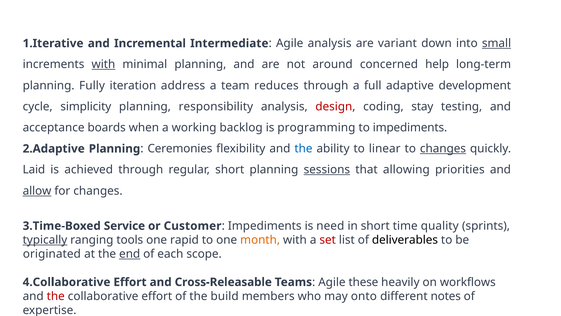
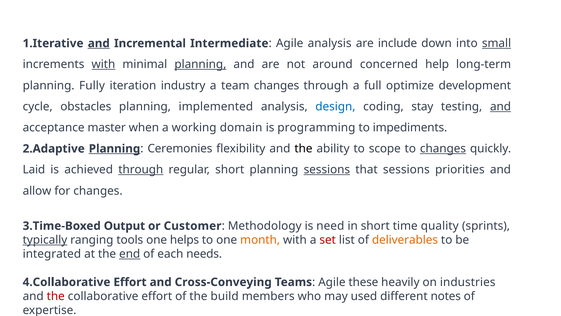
and at (99, 43) underline: none -> present
variant: variant -> include
planning at (200, 64) underline: none -> present
address: address -> industry
team reduces: reduces -> changes
adaptive: adaptive -> optimize
simplicity: simplicity -> obstacles
responsibility: responsibility -> implemented
design colour: red -> blue
and at (501, 106) underline: none -> present
boards: boards -> master
backlog: backlog -> domain
Planning at (115, 149) underline: none -> present
the at (303, 149) colour: blue -> black
linear: linear -> scope
through at (141, 170) underline: none -> present
that allowing: allowing -> sessions
allow underline: present -> none
Service: Service -> Output
Impediments at (265, 226): Impediments -> Methodology
rapid: rapid -> helps
deliverables colour: black -> orange
originated: originated -> integrated
scope: scope -> needs
Cross-Releasable: Cross-Releasable -> Cross-Conveying
workflows: workflows -> industries
onto: onto -> used
